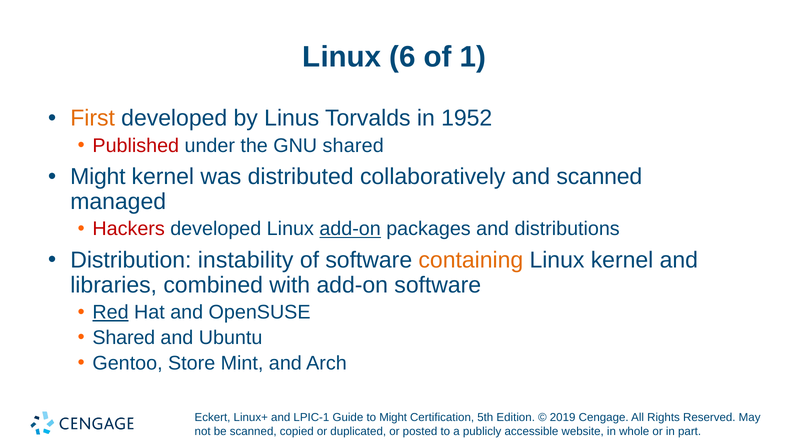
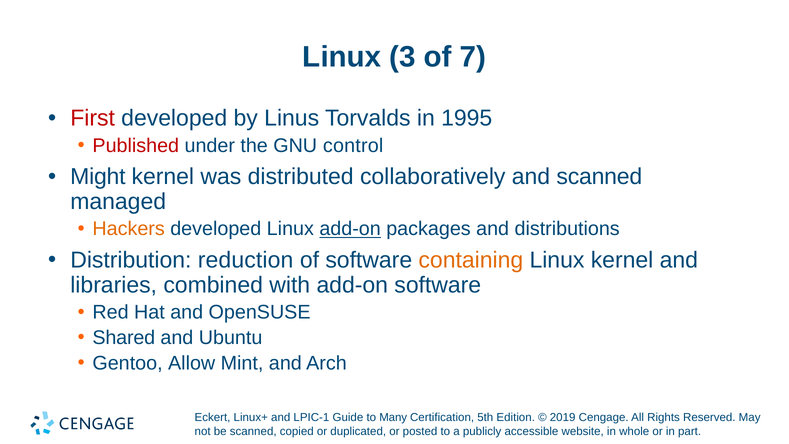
6: 6 -> 3
1: 1 -> 7
First colour: orange -> red
1952: 1952 -> 1995
GNU shared: shared -> control
Hackers colour: red -> orange
instability: instability -> reduction
Red underline: present -> none
Store: Store -> Allow
Might at (393, 417): Might -> Many
